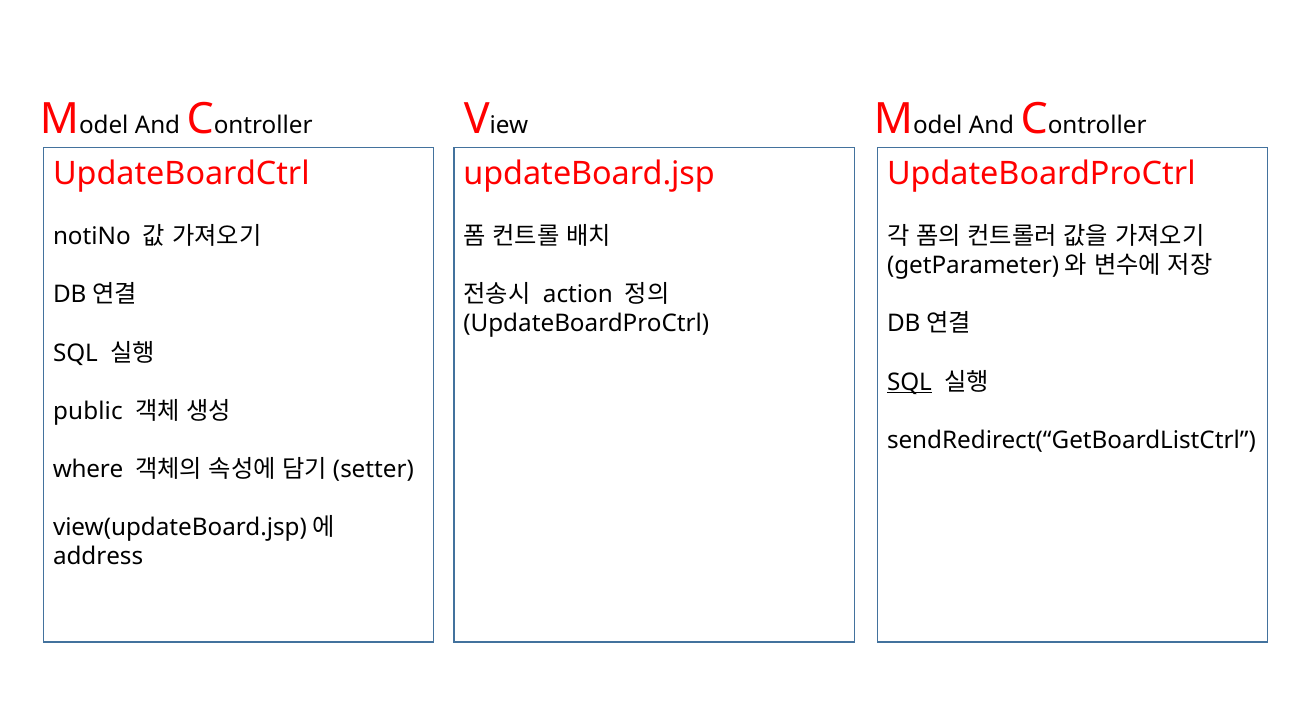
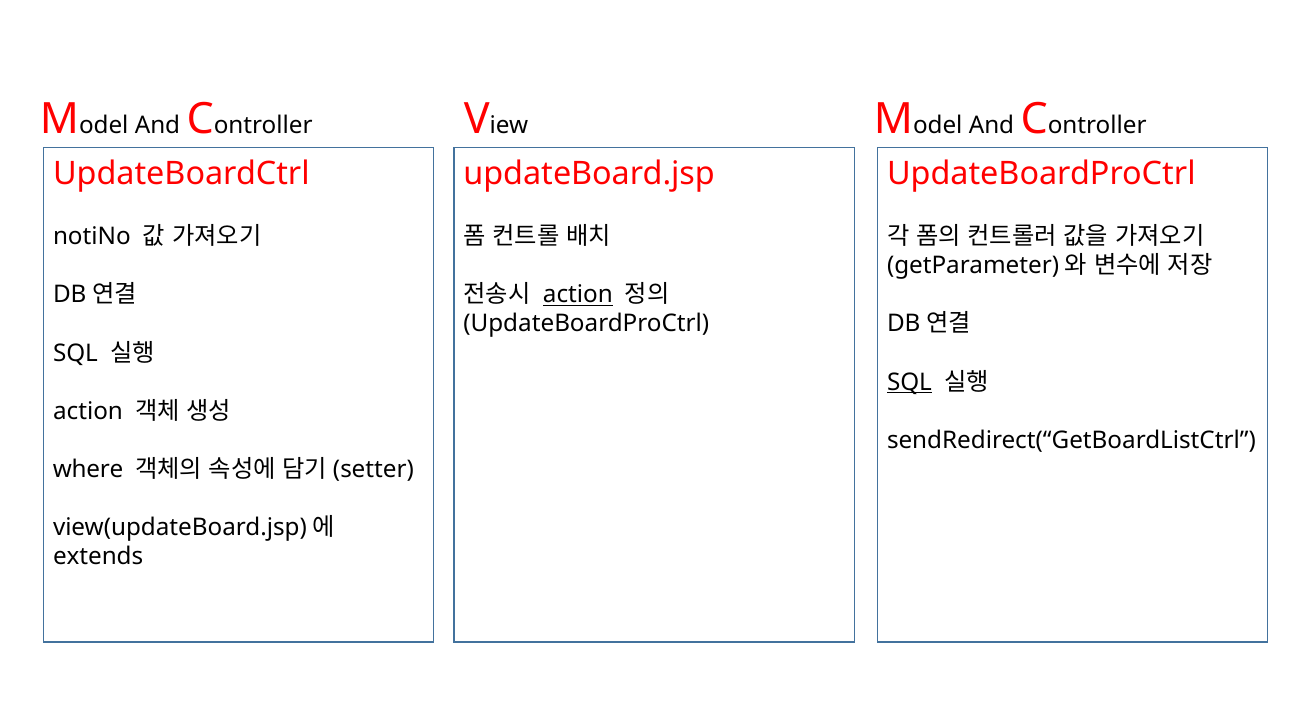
action at (578, 295) underline: none -> present
public at (88, 411): public -> action
address: address -> extends
